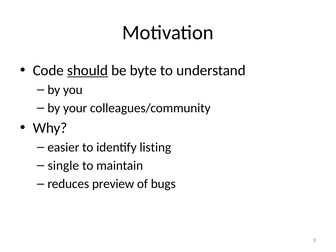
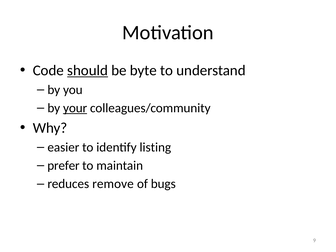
your underline: none -> present
single: single -> prefer
preview: preview -> remove
